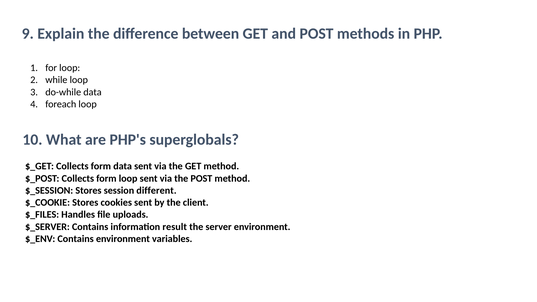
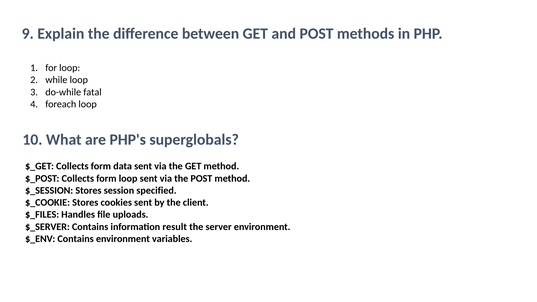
do-while data: data -> fatal
different: different -> specified
